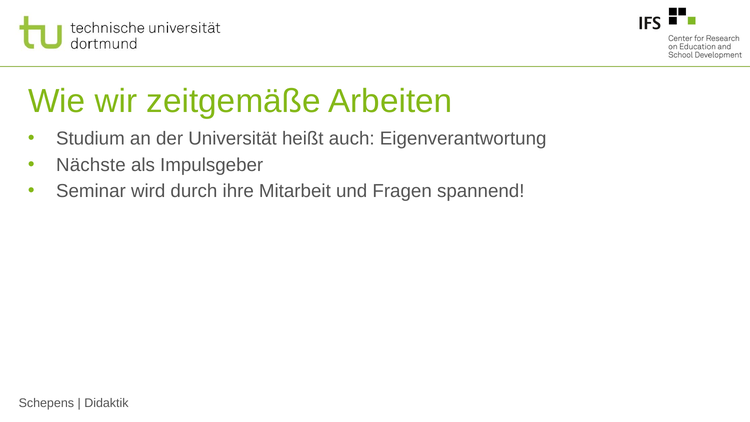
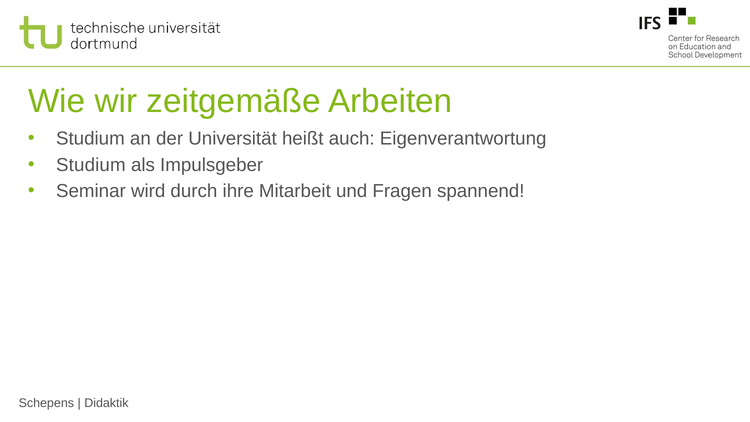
Nächste at (91, 165): Nächste -> Studium
